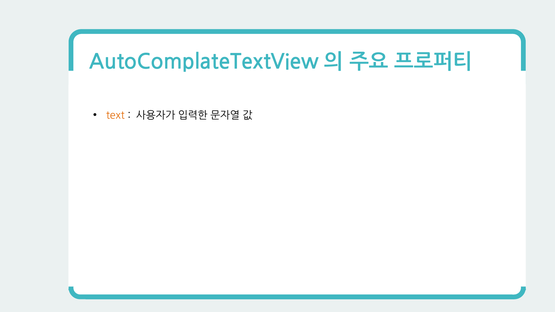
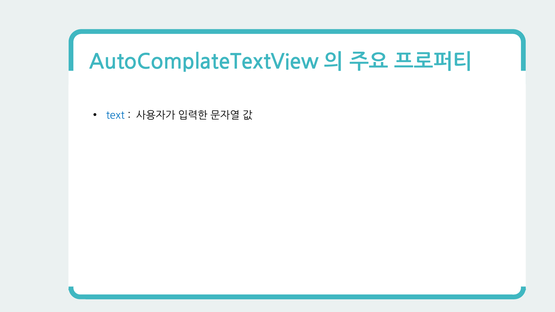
text colour: orange -> blue
